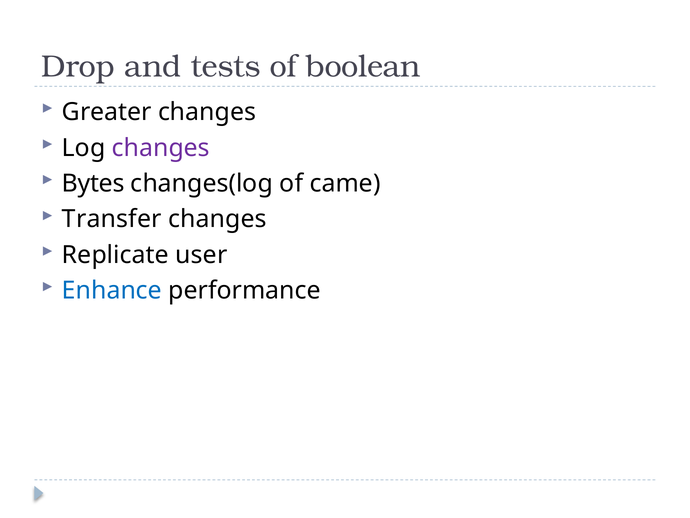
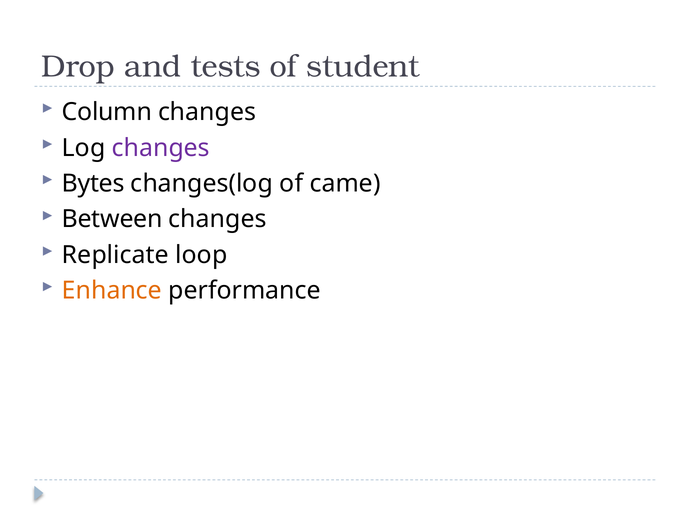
boolean: boolean -> student
Greater: Greater -> Column
Transfer: Transfer -> Between
user: user -> loop
Enhance colour: blue -> orange
